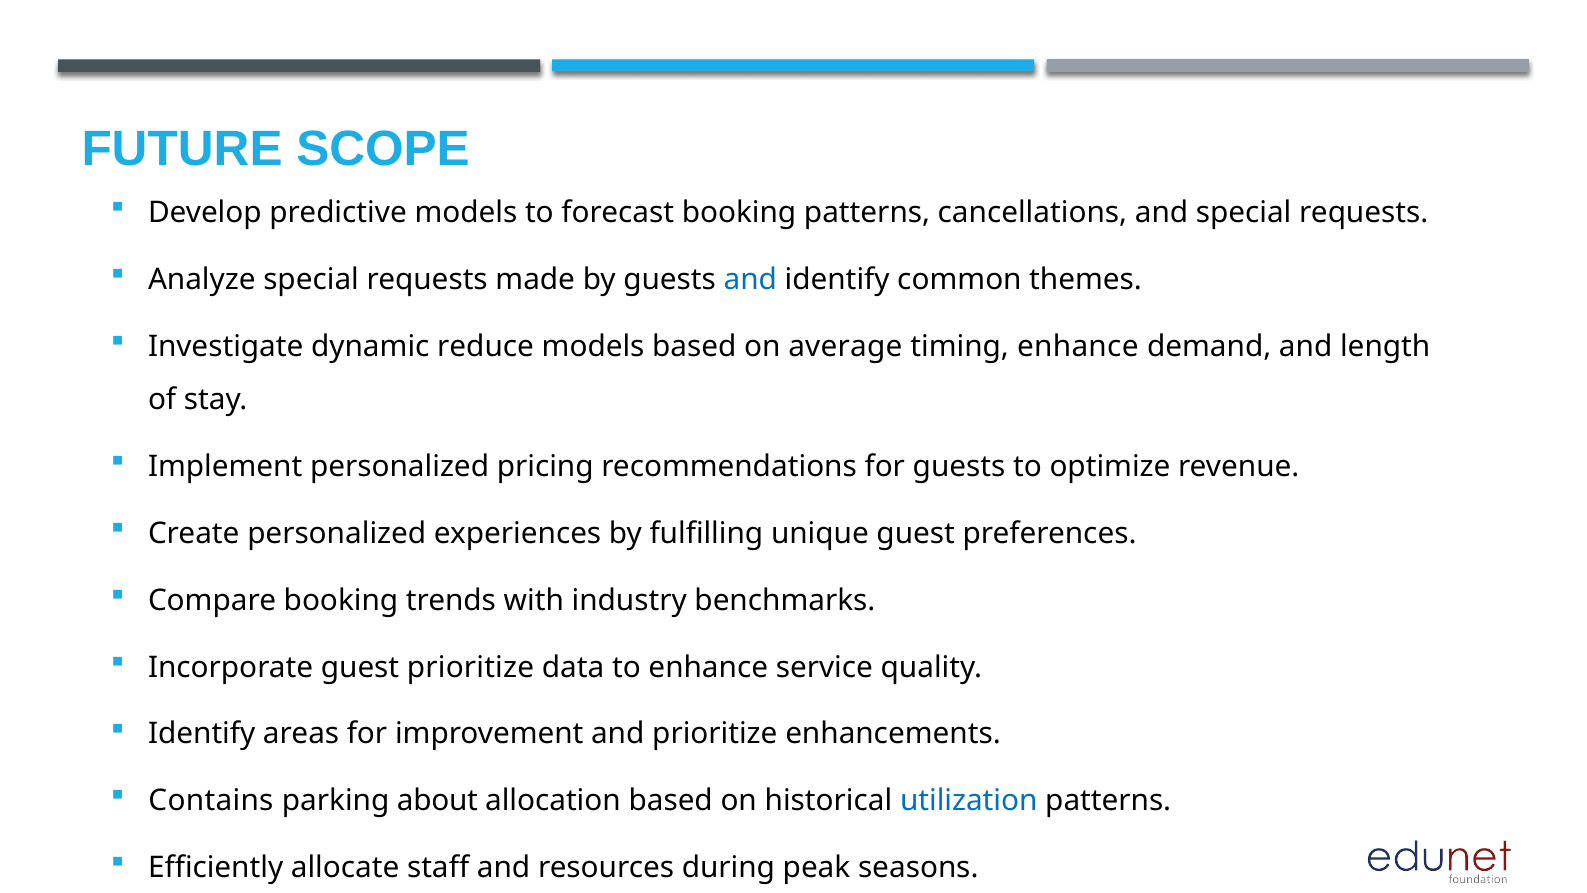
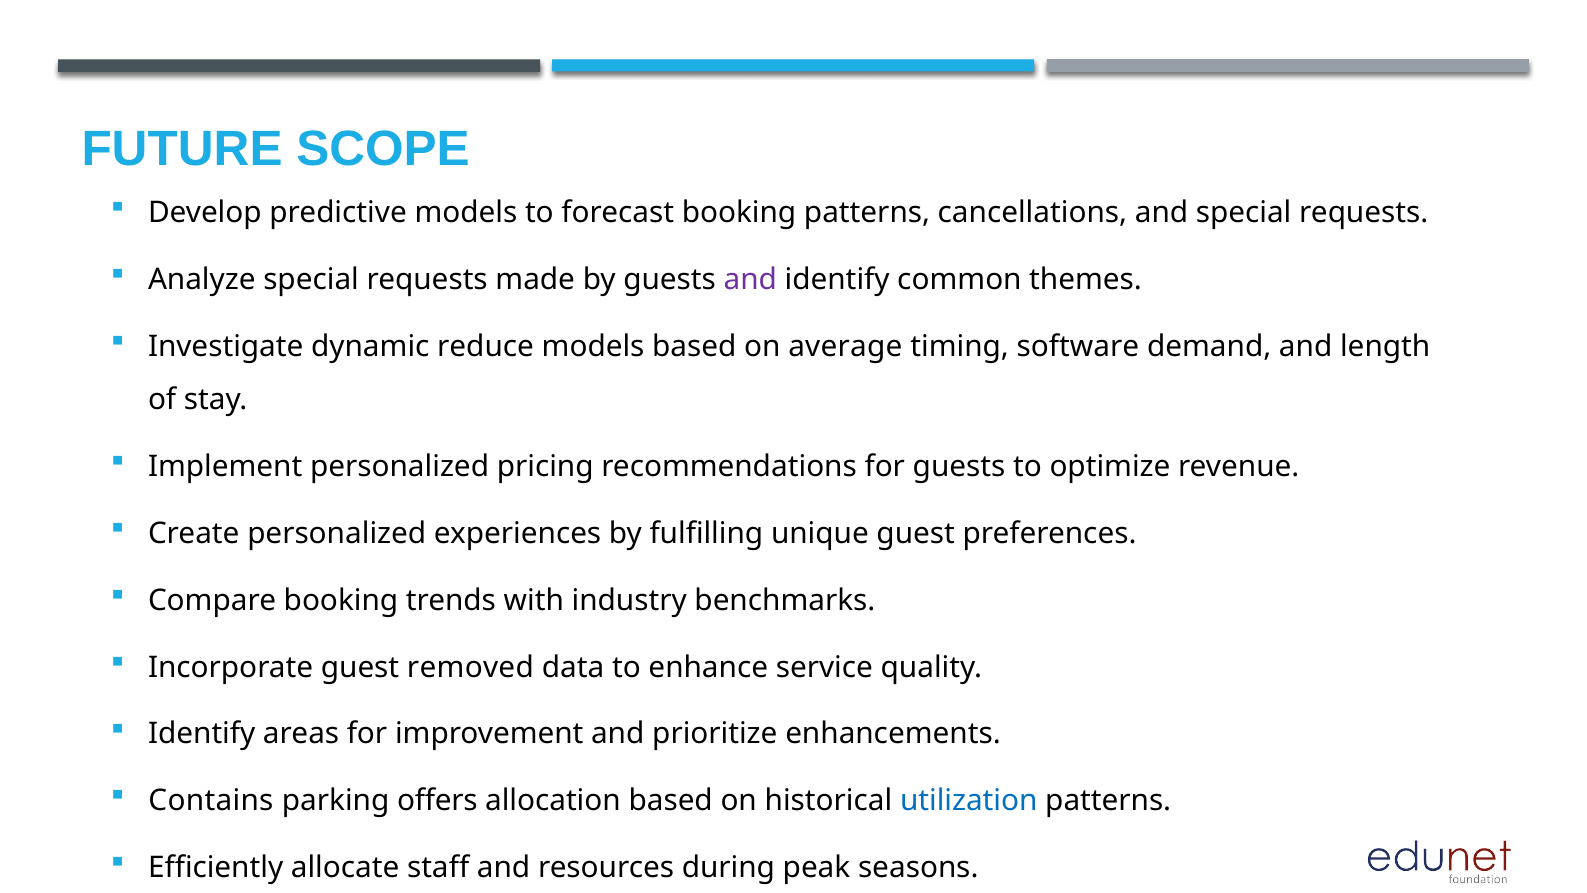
and at (750, 280) colour: blue -> purple
timing enhance: enhance -> software
guest prioritize: prioritize -> removed
about: about -> offers
